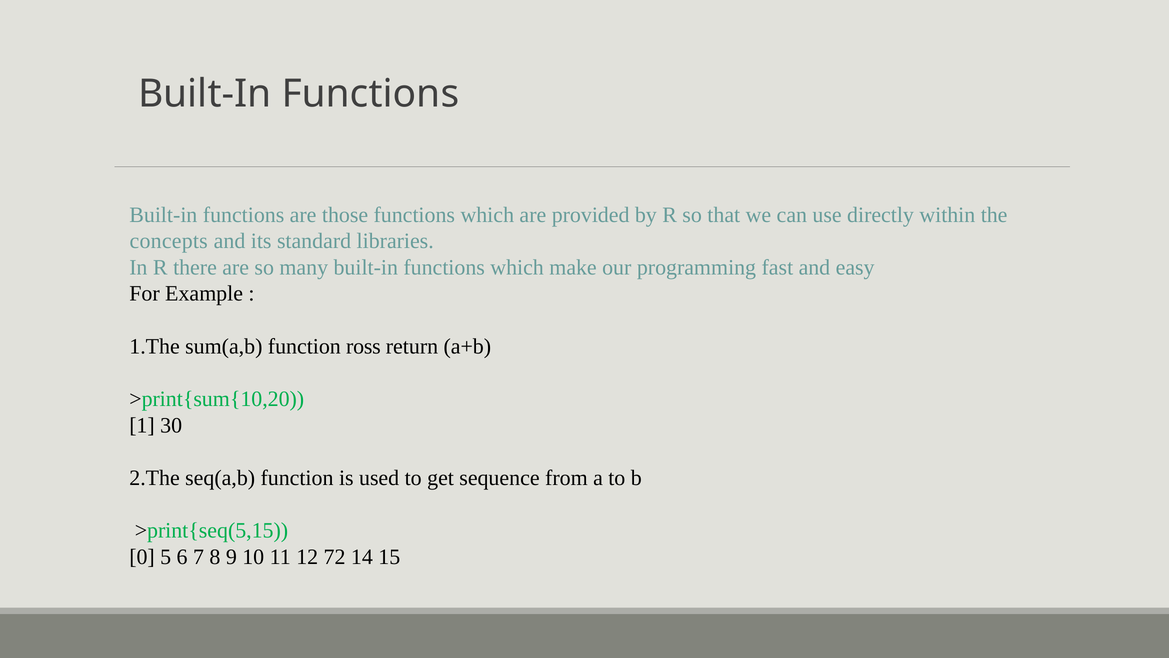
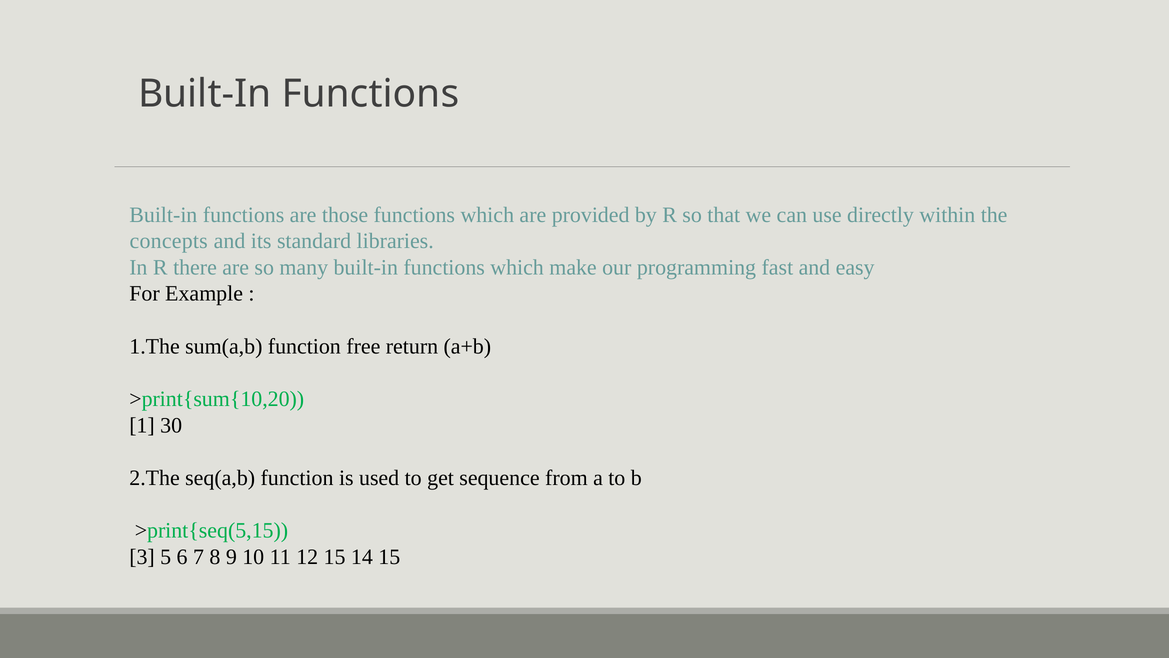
ross: ross -> free
0: 0 -> 3
12 72: 72 -> 15
